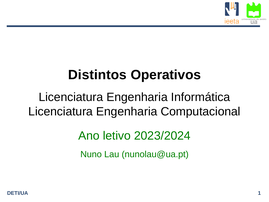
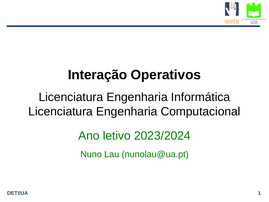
Distintos: Distintos -> Interação
